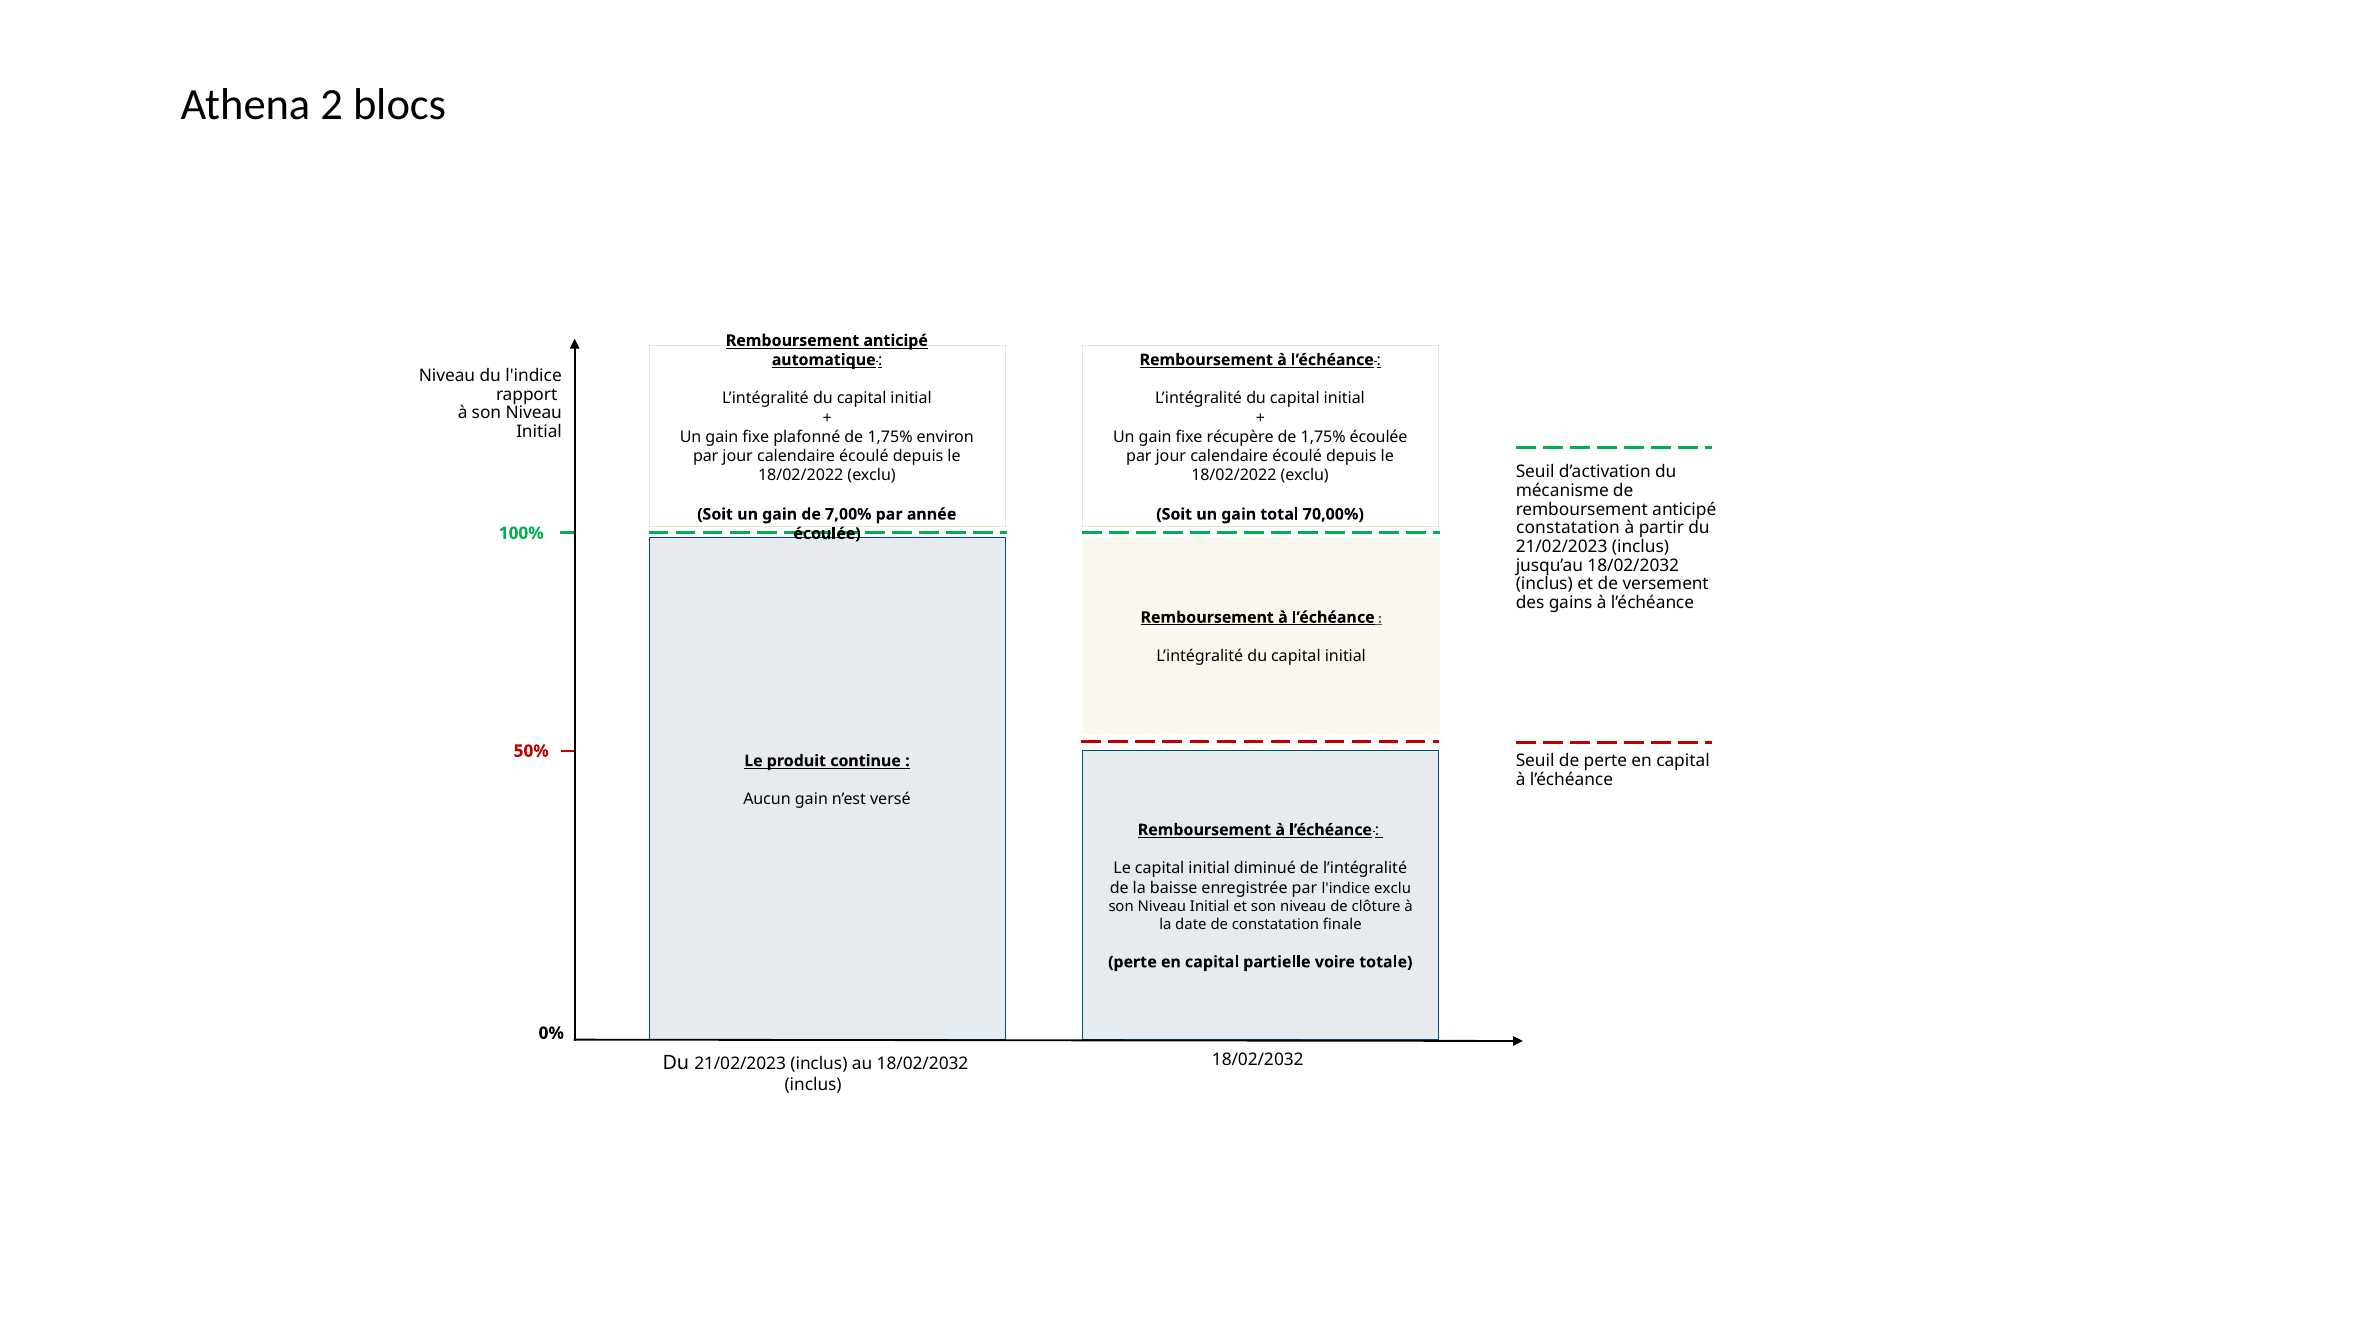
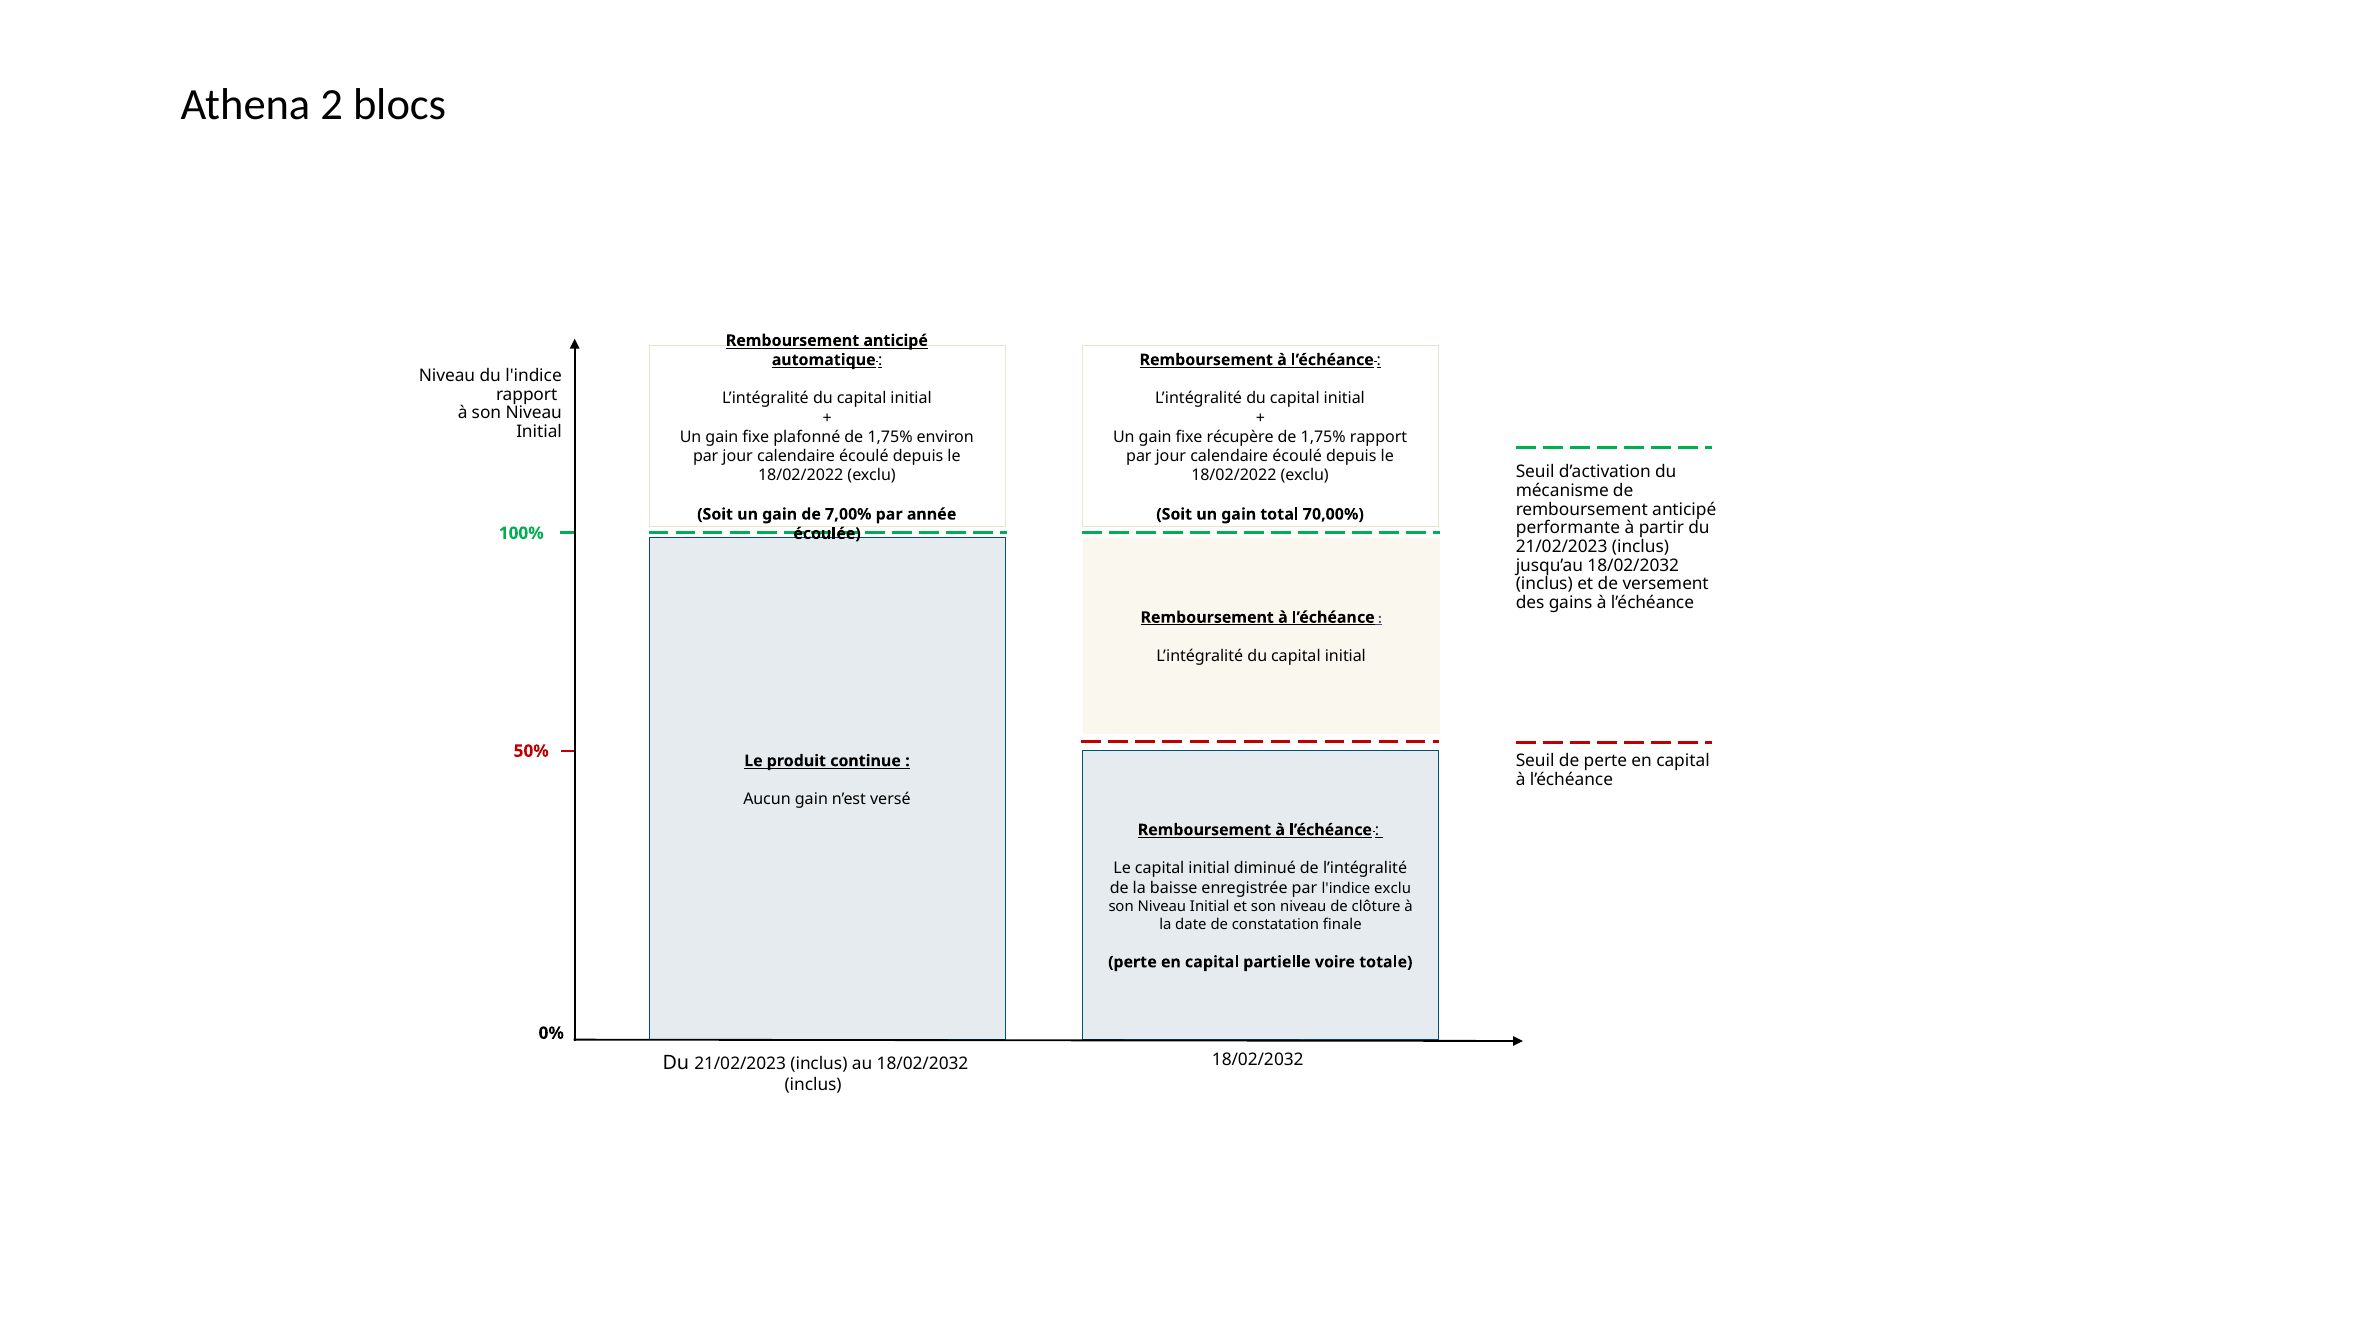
1,75% écoulée: écoulée -> rapport
constatation at (1568, 528): constatation -> performante
